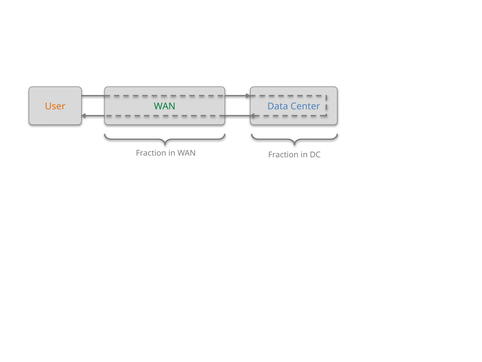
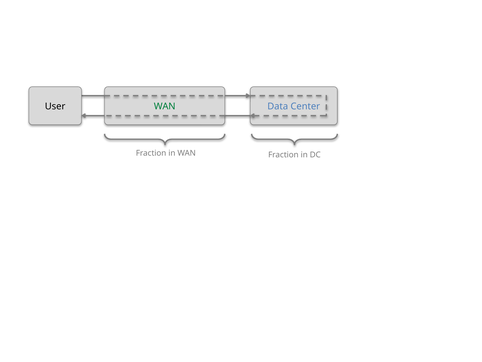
User colour: orange -> black
